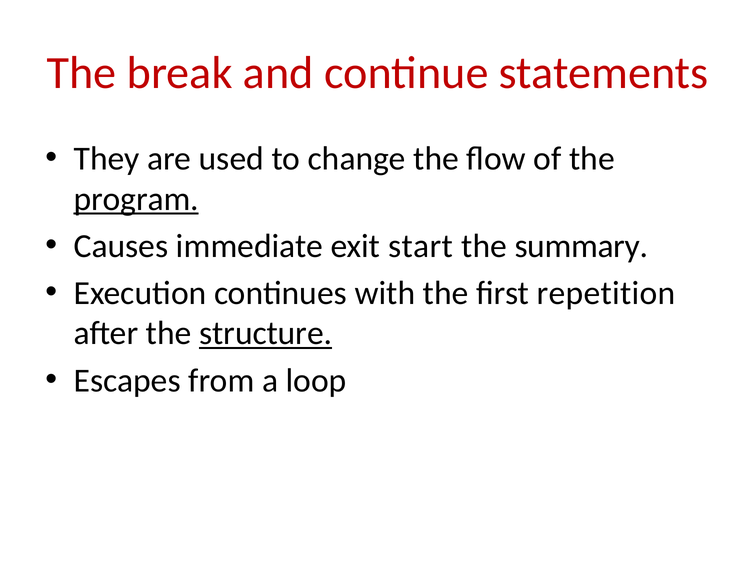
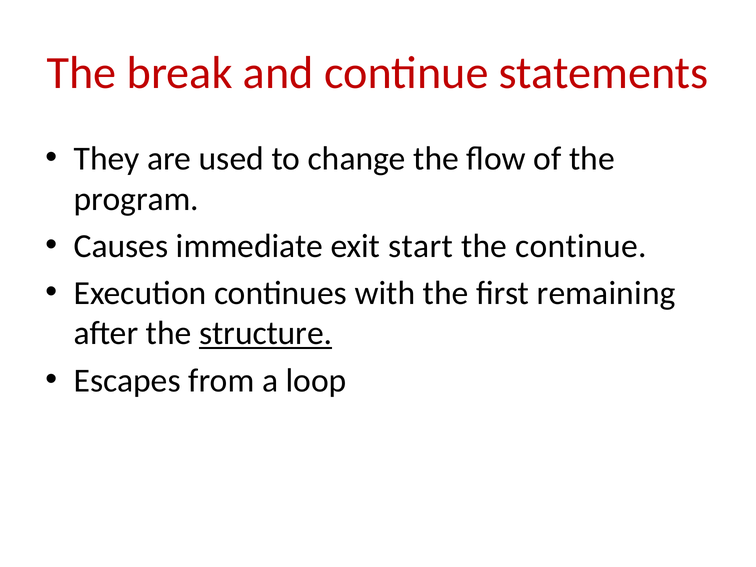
program underline: present -> none
the summary: summary -> continue
repetition: repetition -> remaining
